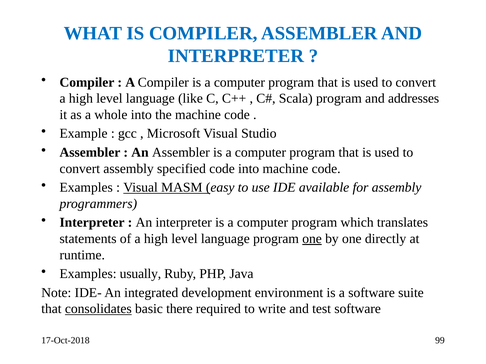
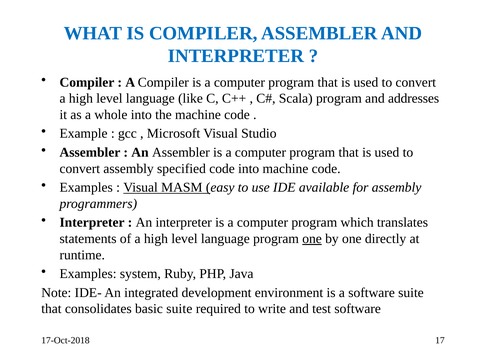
usually: usually -> system
consolidates underline: present -> none
basic there: there -> suite
99: 99 -> 17
